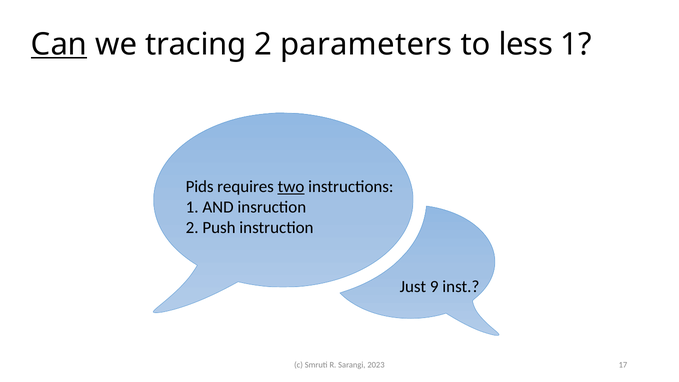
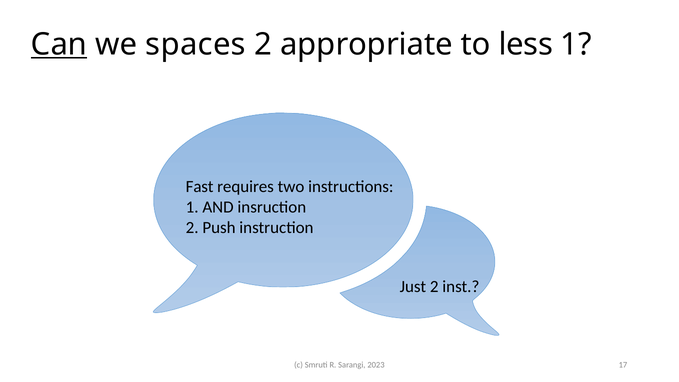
tracing: tracing -> spaces
parameters: parameters -> appropriate
Pids: Pids -> Fast
two underline: present -> none
Just 9: 9 -> 2
